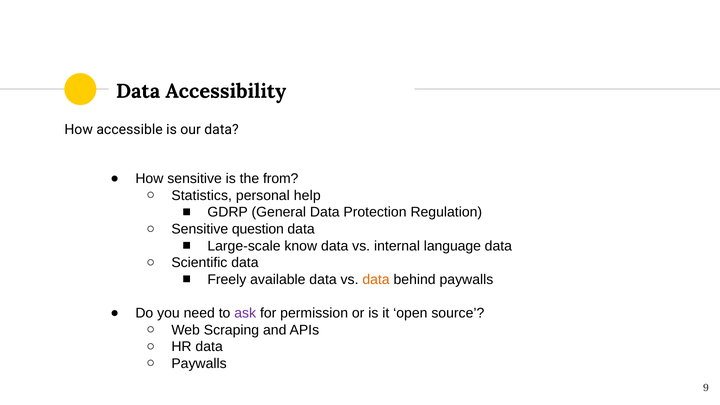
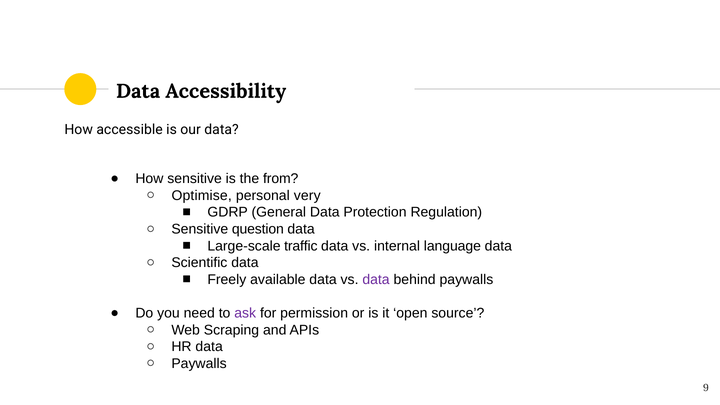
Statistics: Statistics -> Optimise
help: help -> very
know: know -> traffic
data at (376, 280) colour: orange -> purple
